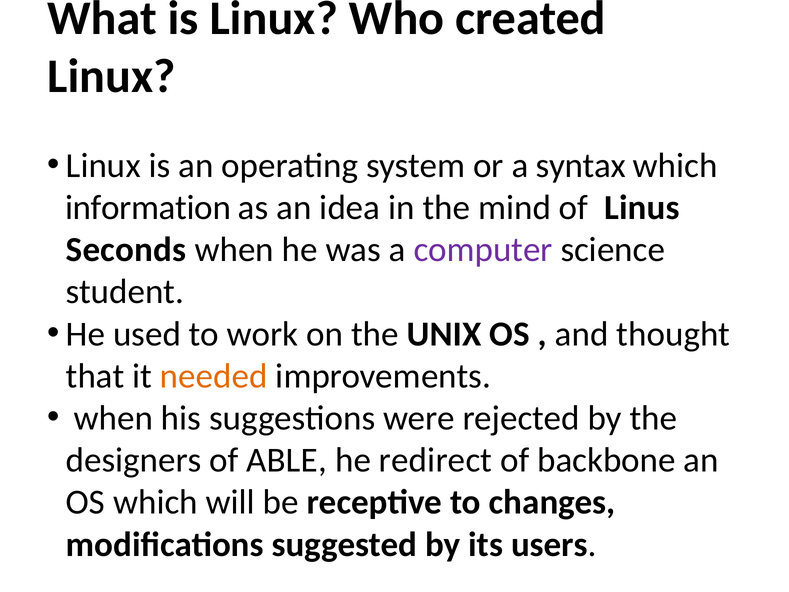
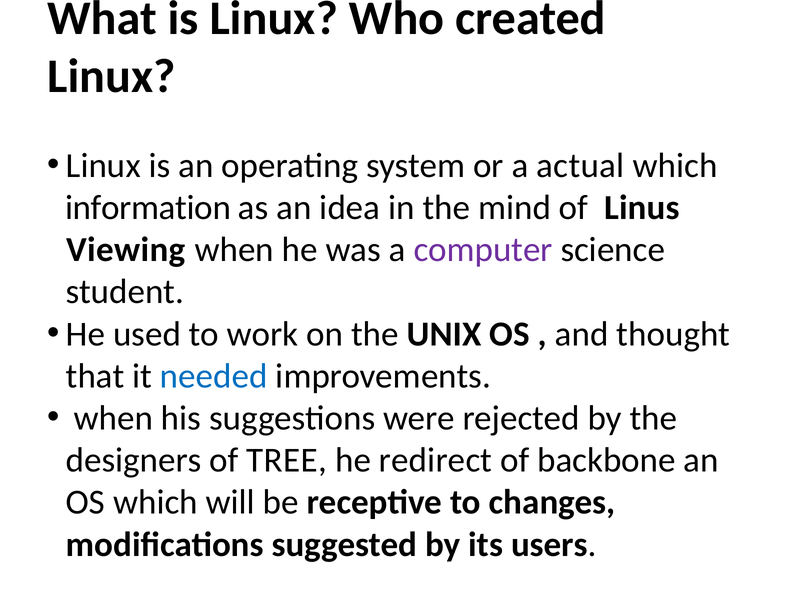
syntax: syntax -> actual
Seconds: Seconds -> Viewing
needed colour: orange -> blue
ABLE: ABLE -> TREE
